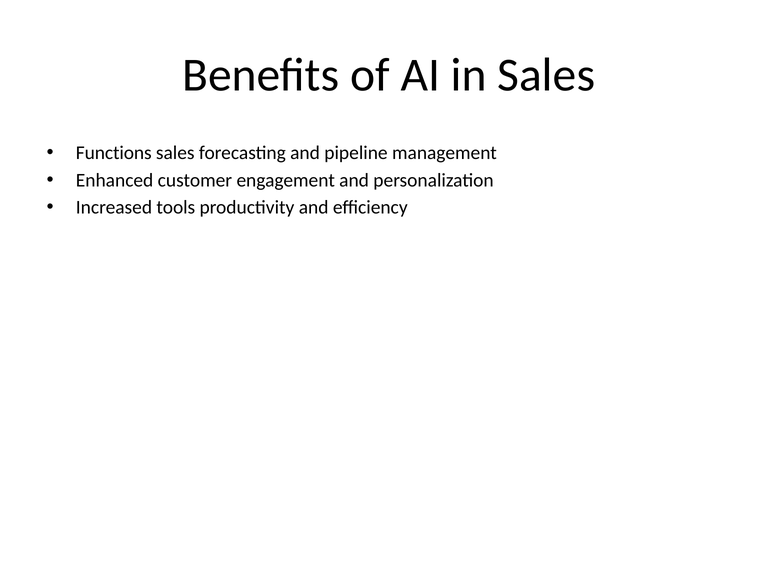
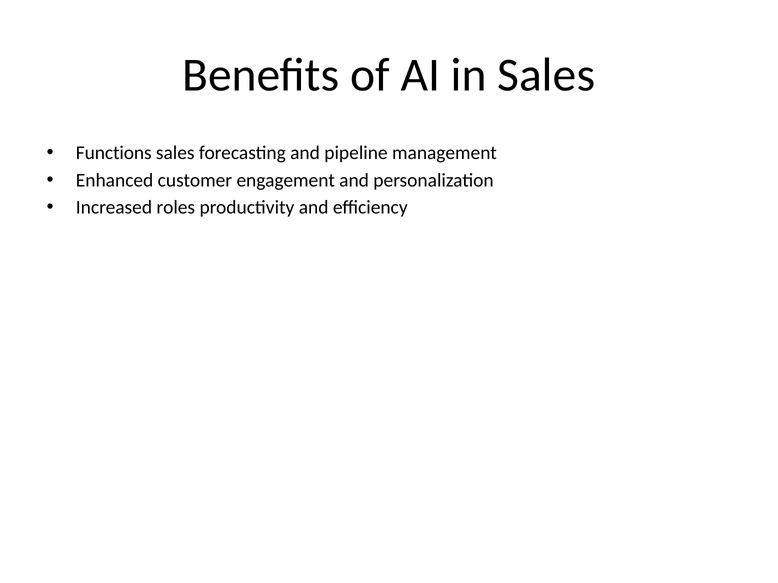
tools: tools -> roles
